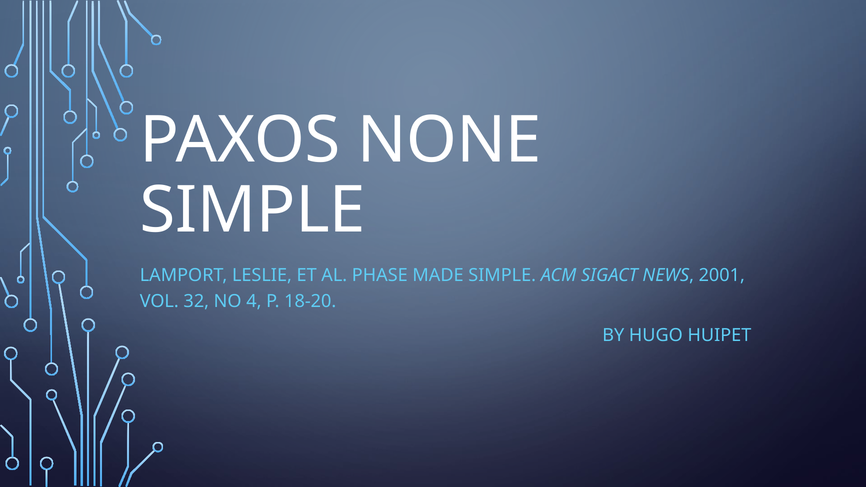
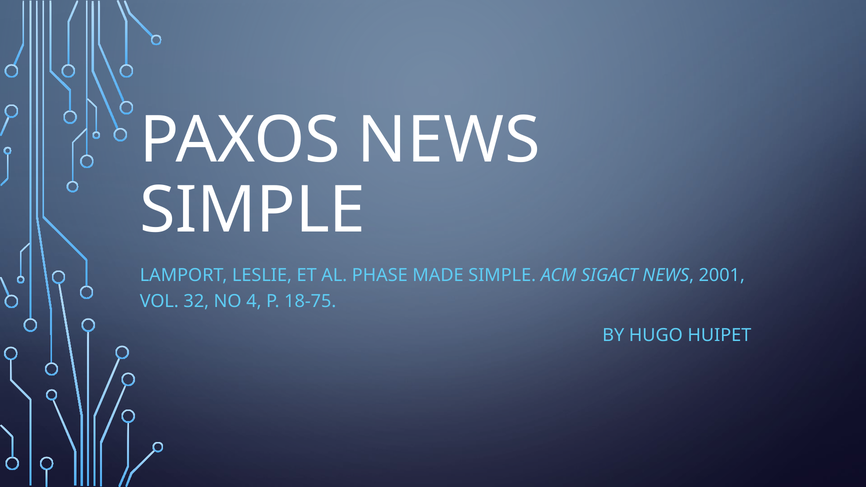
PAXOS NONE: NONE -> NEWS
18-20: 18-20 -> 18-75
